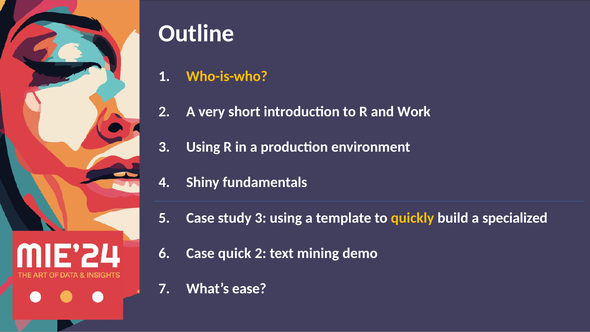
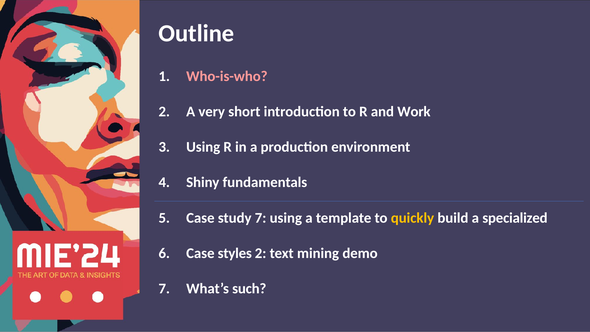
Who-is-who colour: yellow -> pink
study 3: 3 -> 7
quick: quick -> styles
ease: ease -> such
